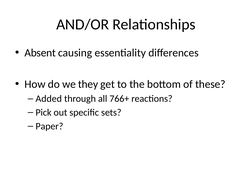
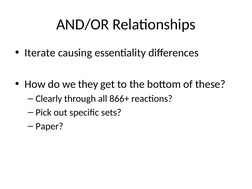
Absent: Absent -> Iterate
Added: Added -> Clearly
766+: 766+ -> 866+
